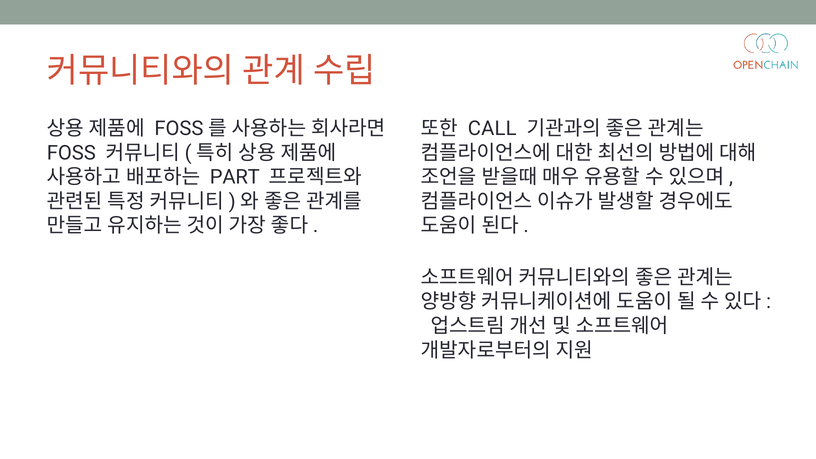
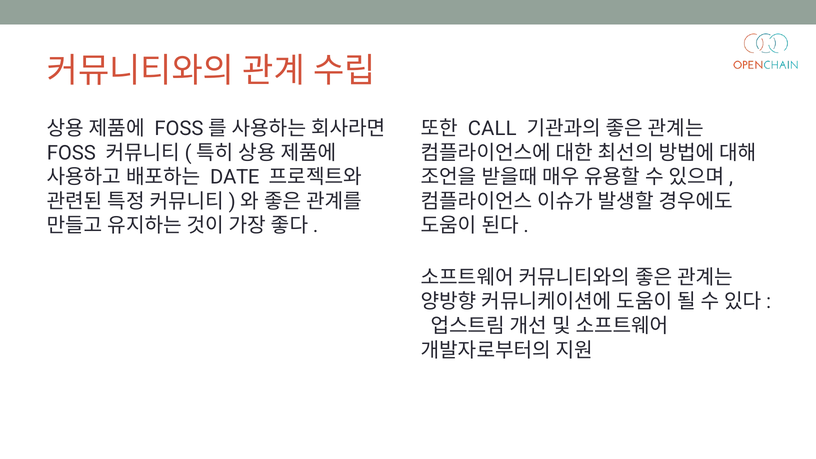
PART: PART -> DATE
